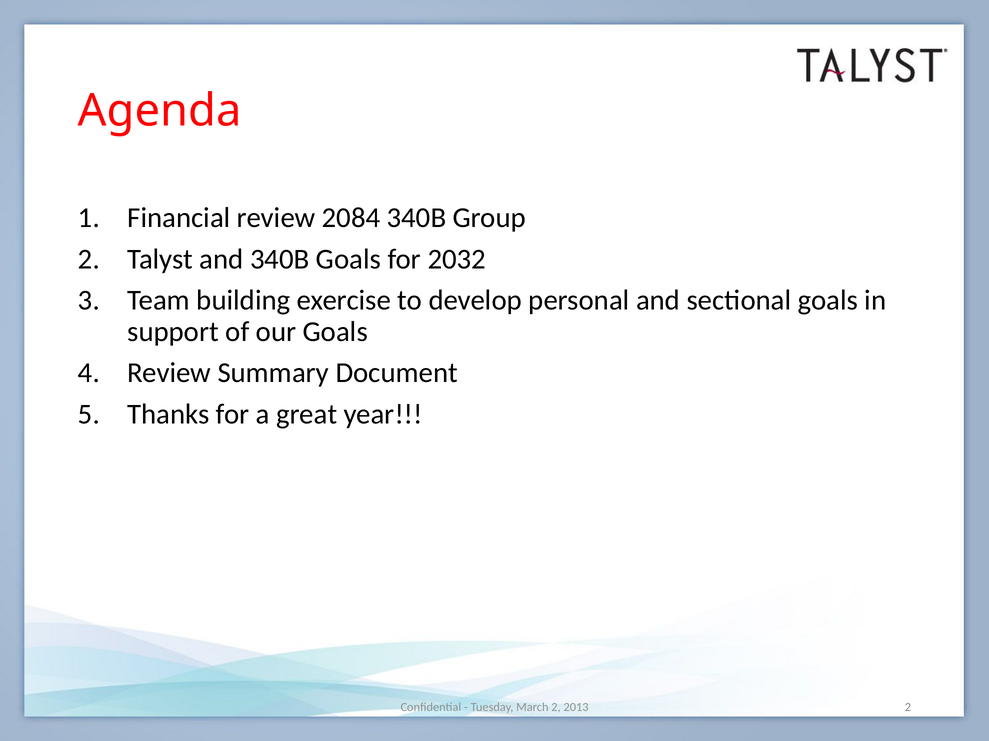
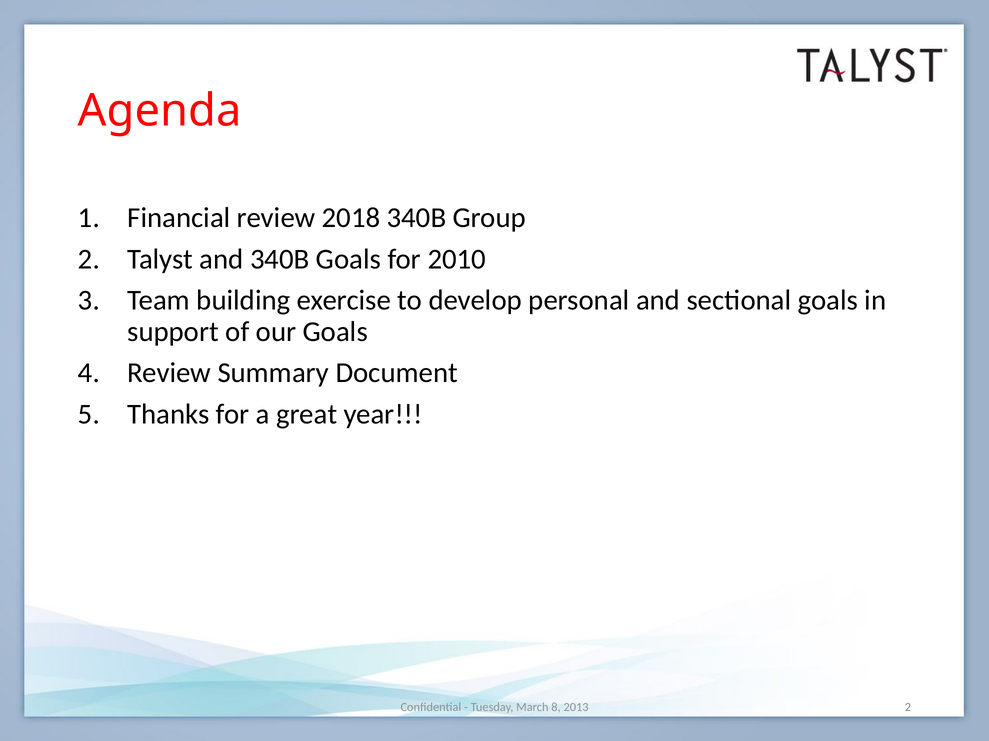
2084: 2084 -> 2018
2032: 2032 -> 2010
March 2: 2 -> 8
